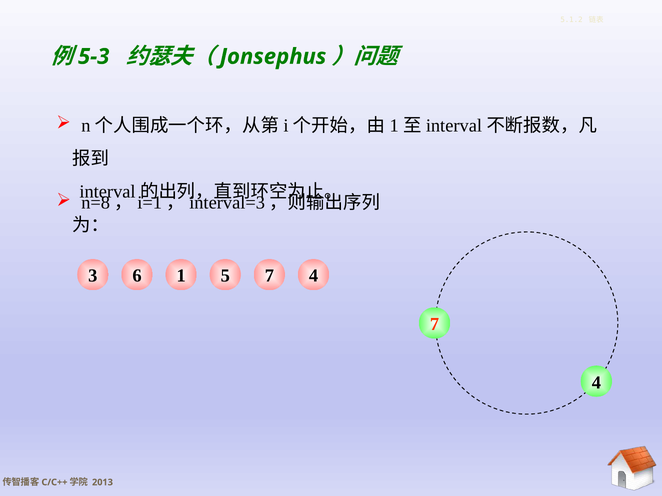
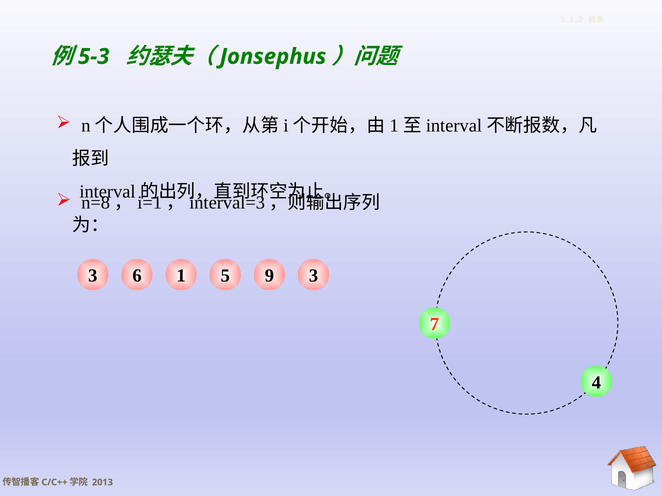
1 7: 7 -> 9
6 4: 4 -> 3
